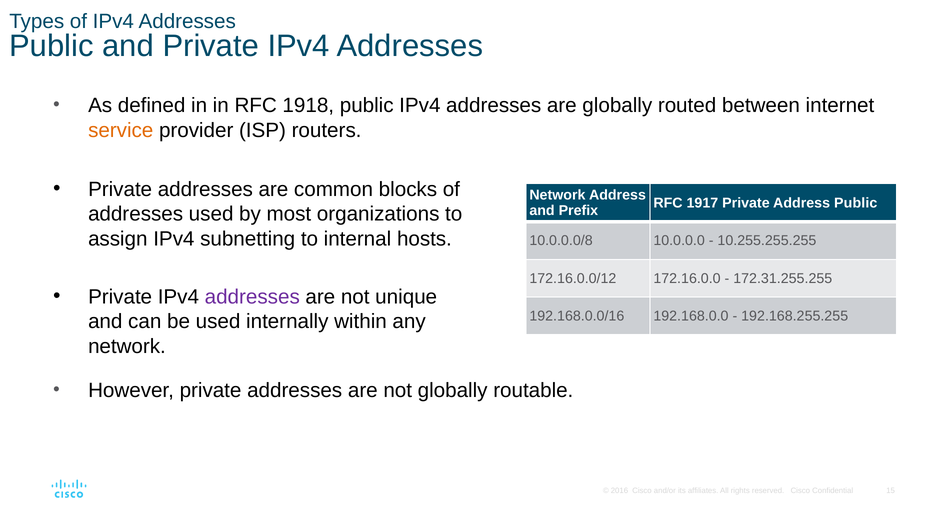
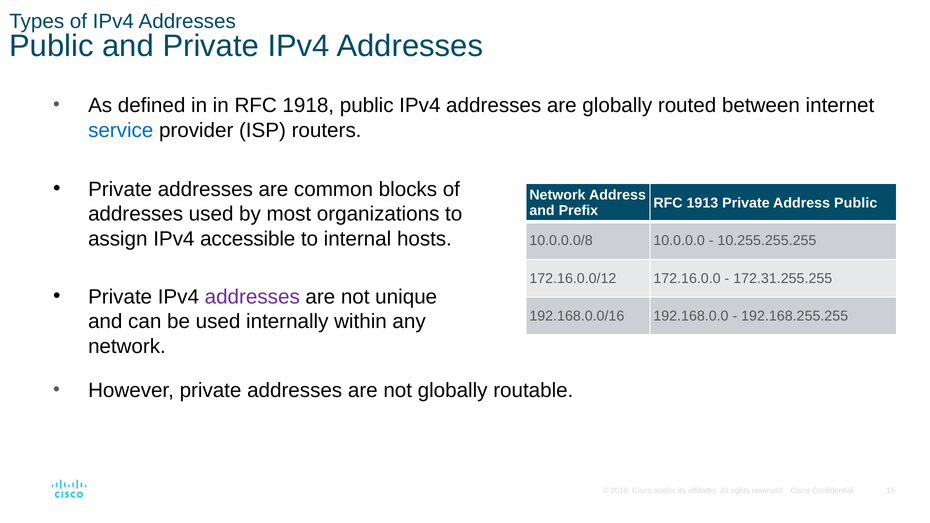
service colour: orange -> blue
1917: 1917 -> 1913
subnetting: subnetting -> accessible
